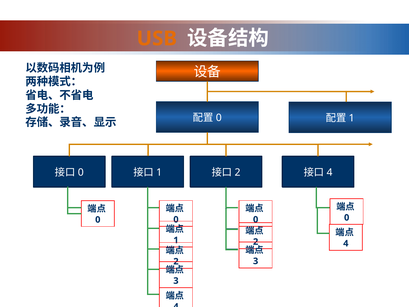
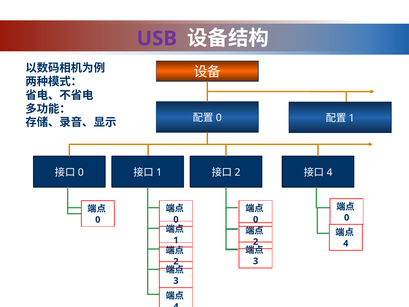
USB colour: orange -> purple
